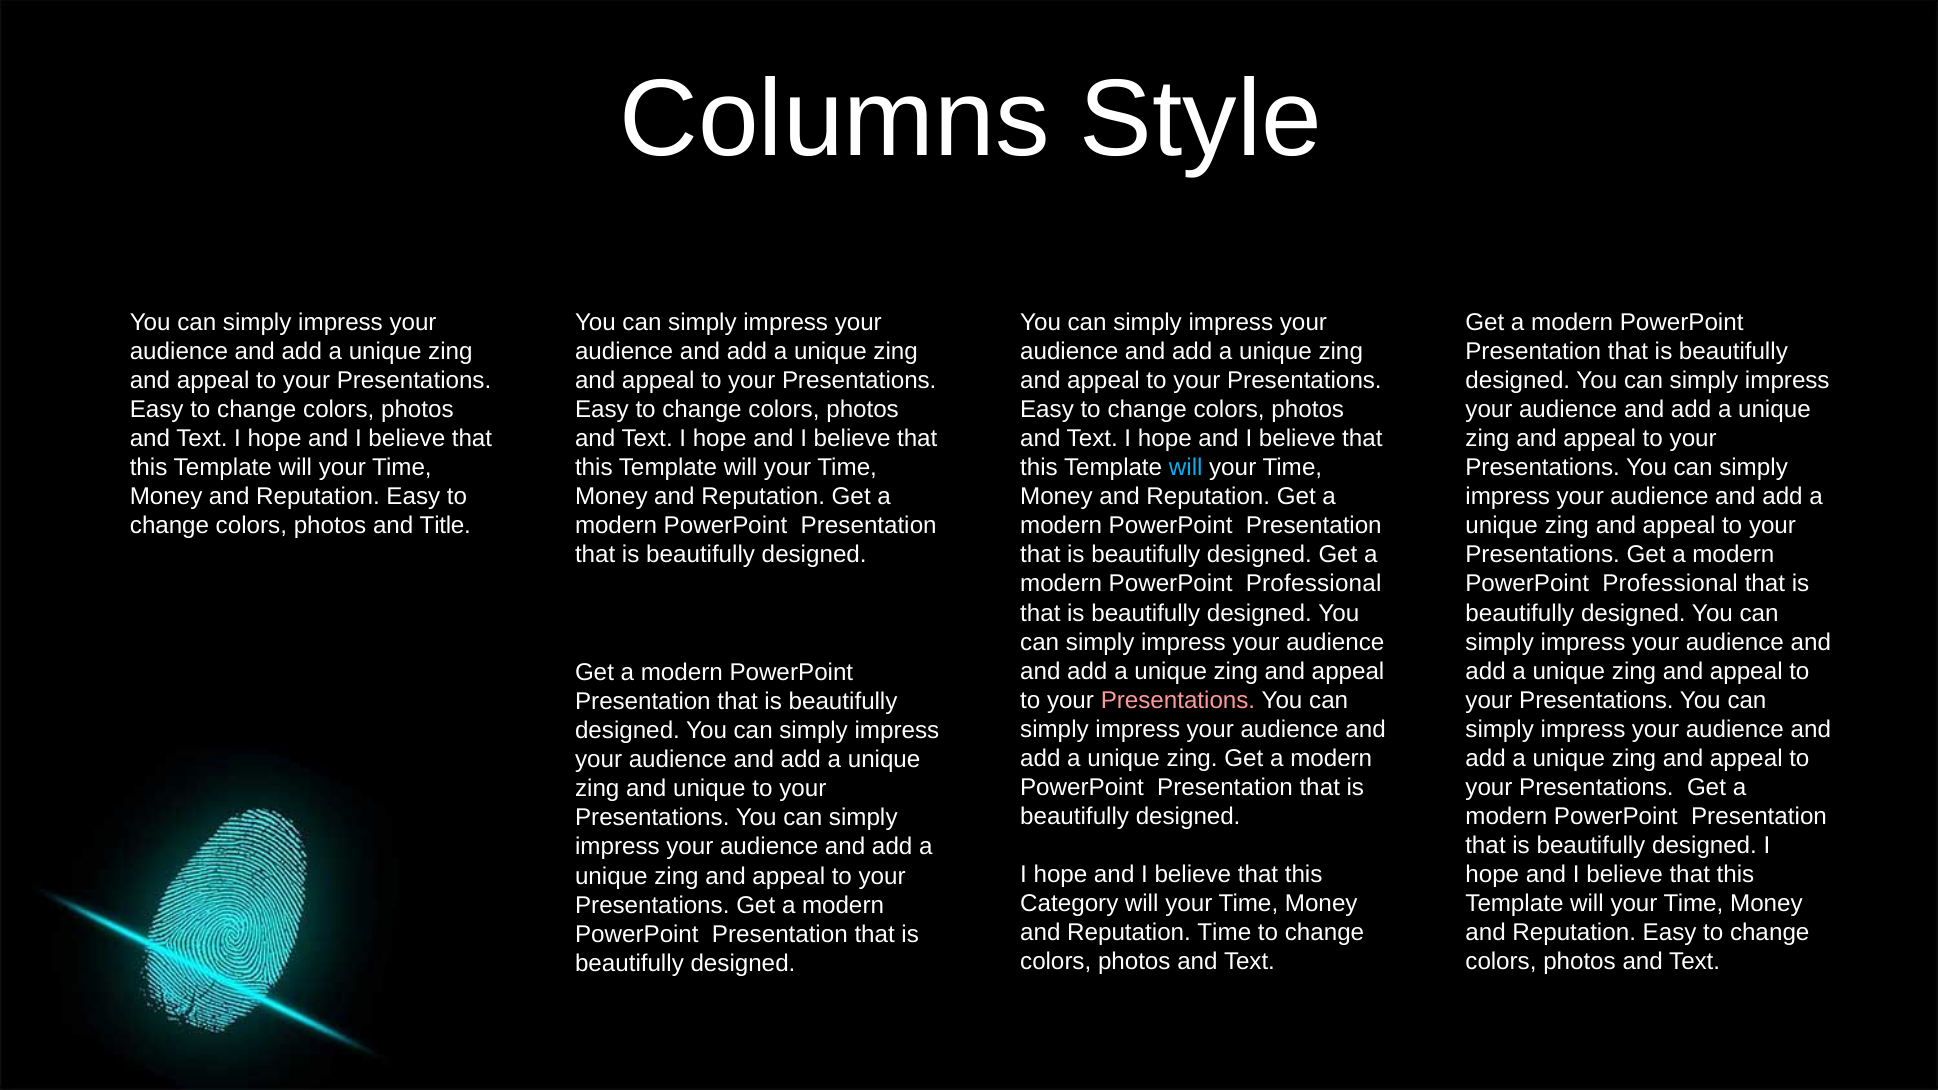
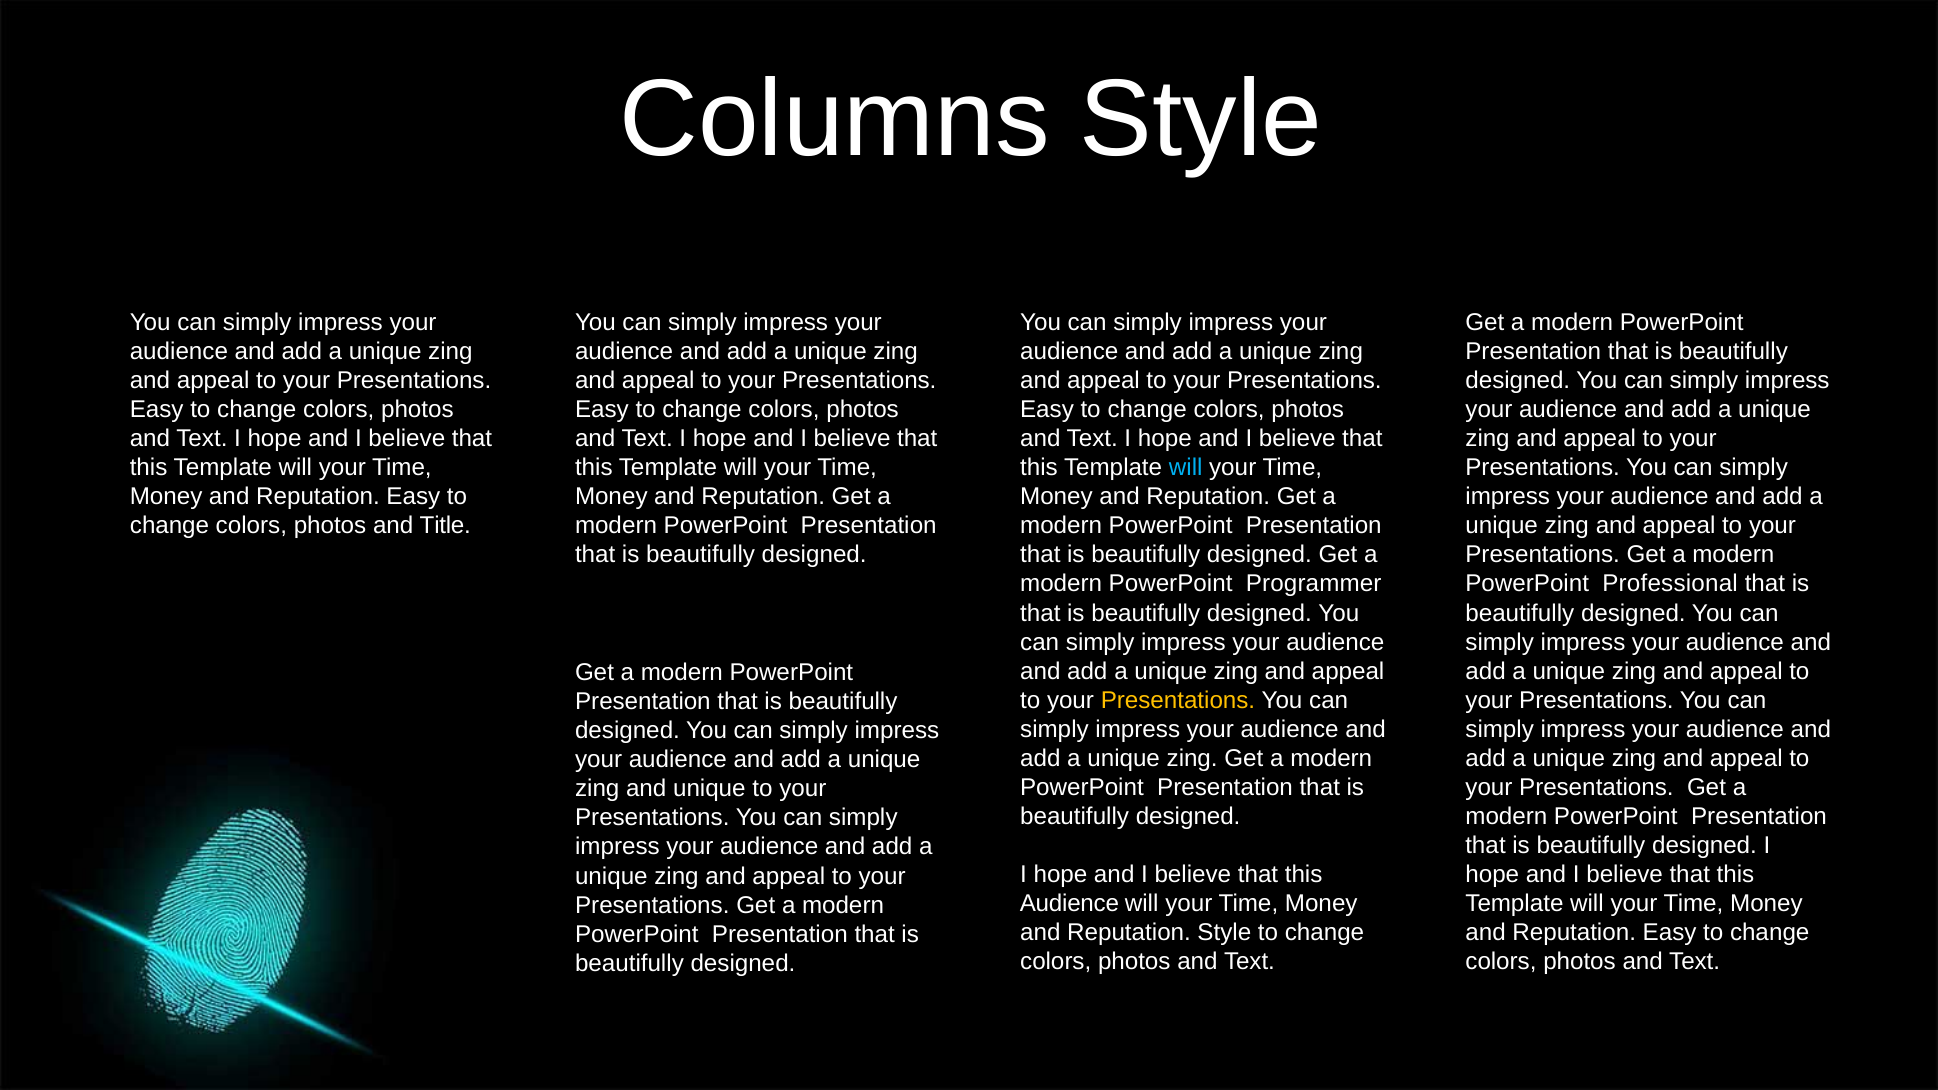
Professional at (1314, 584): Professional -> Programmer
Presentations at (1178, 700) colour: pink -> yellow
Category at (1069, 904): Category -> Audience
Reputation Time: Time -> Style
